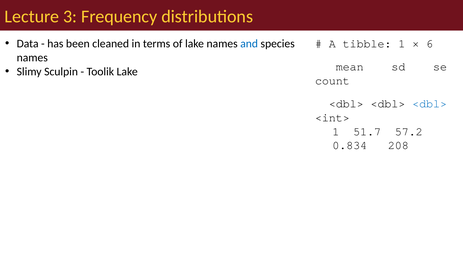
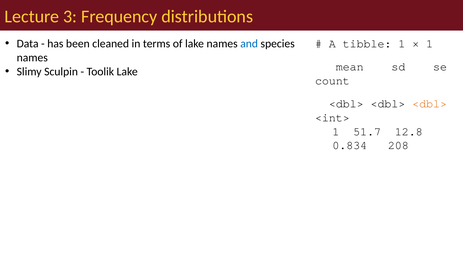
6 at (430, 44): 6 -> 1
<dbl> at (430, 104) colour: blue -> orange
57.2: 57.2 -> 12.8
